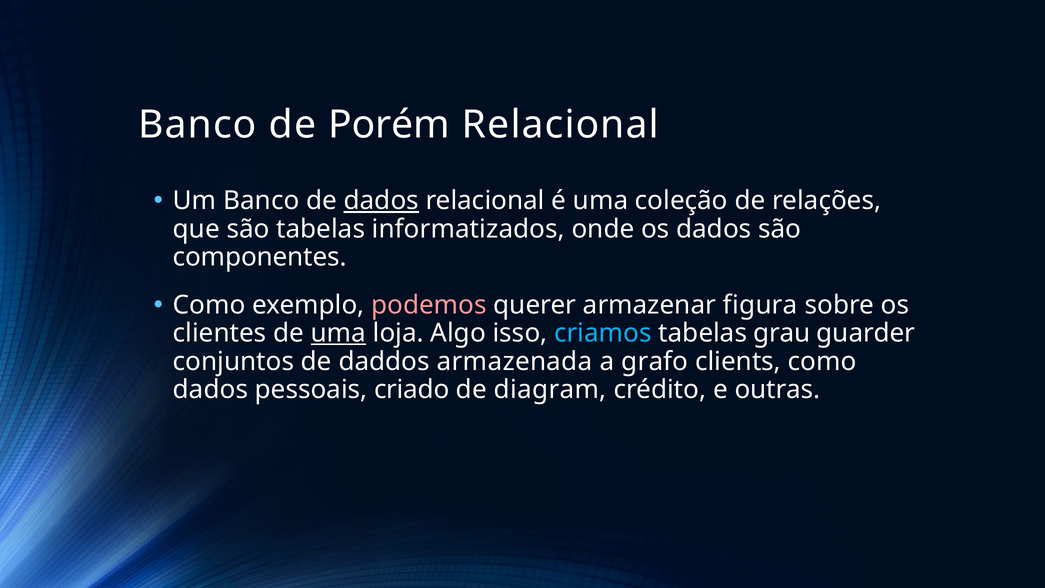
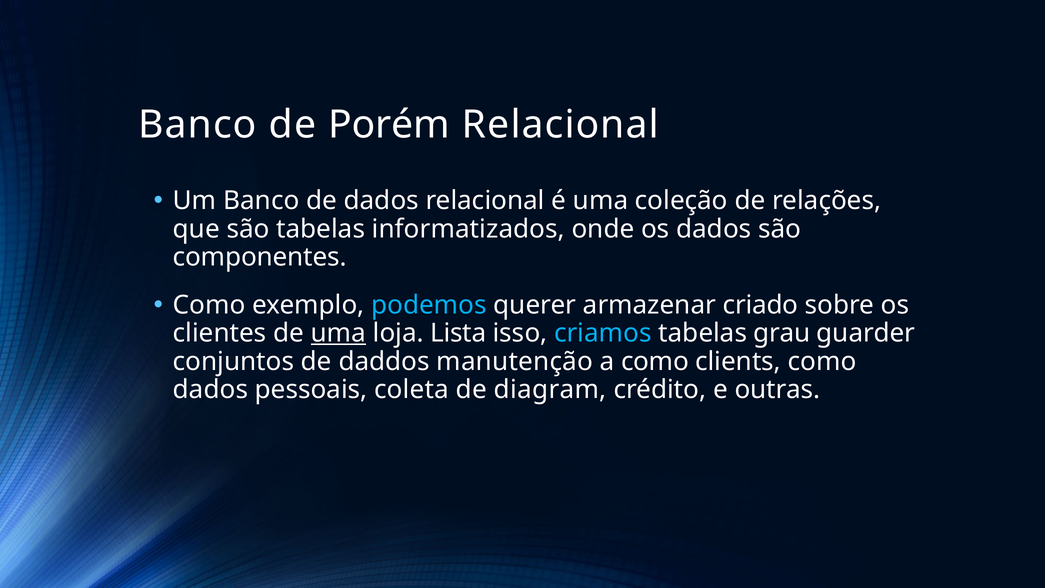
dados at (381, 201) underline: present -> none
podemos colour: pink -> light blue
figura: figura -> criado
Algo: Algo -> Lista
armazenada: armazenada -> manutenção
a grafo: grafo -> como
criado: criado -> coleta
